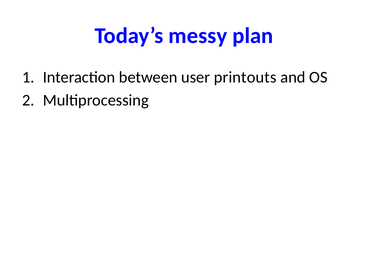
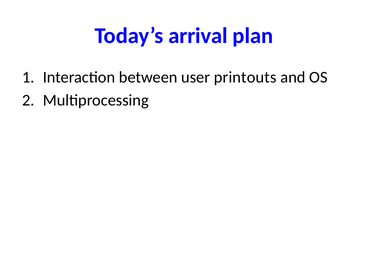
messy: messy -> arrival
